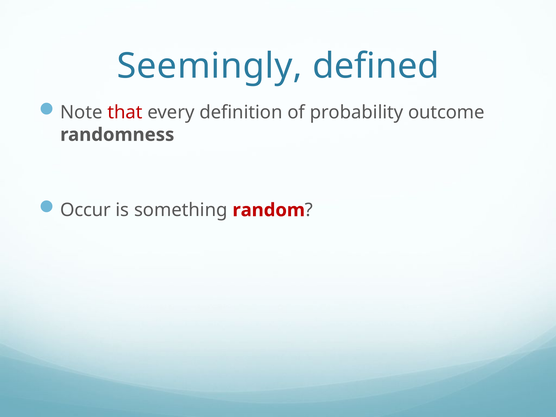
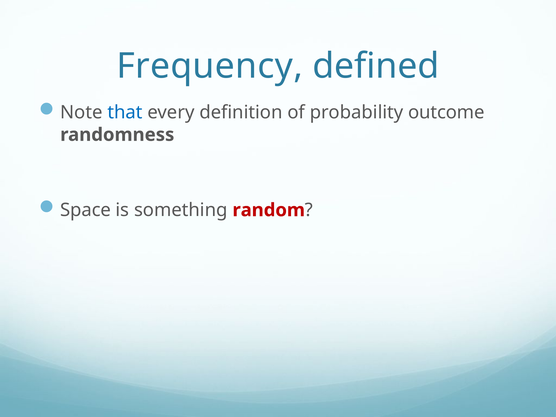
Seemingly: Seemingly -> Frequency
that colour: red -> blue
Occur: Occur -> Space
